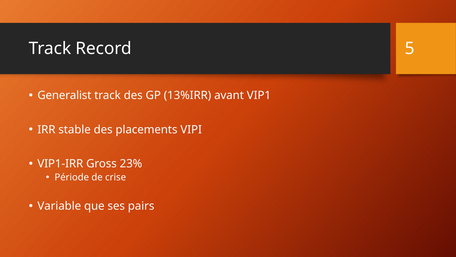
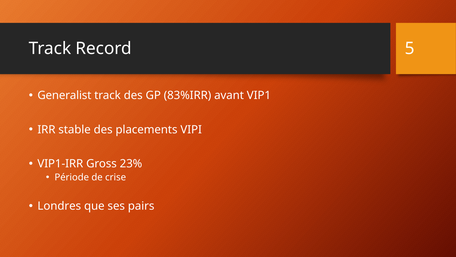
13%IRR: 13%IRR -> 83%IRR
Variable: Variable -> Londres
